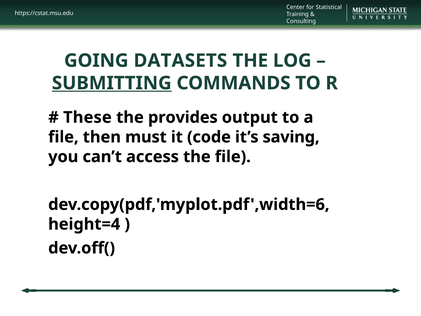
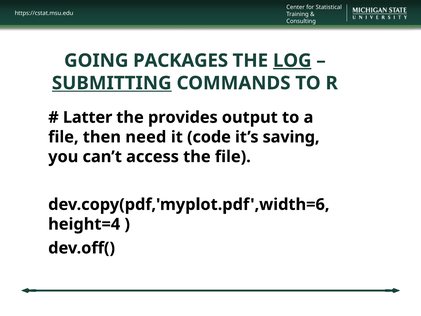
DATASETS: DATASETS -> PACKAGES
LOG underline: none -> present
These: These -> Latter
must: must -> need
